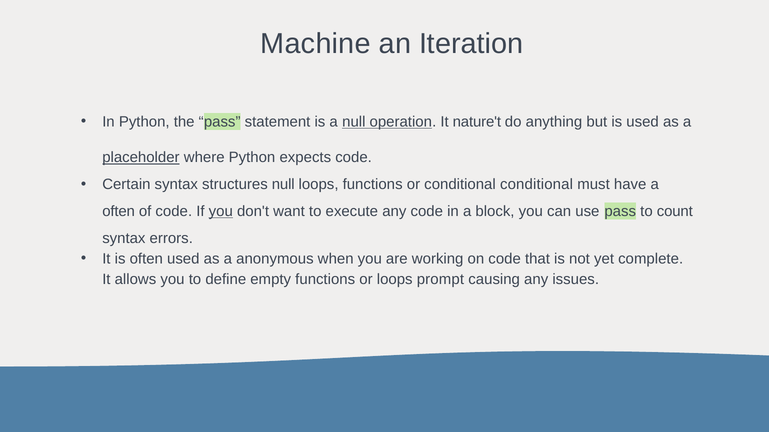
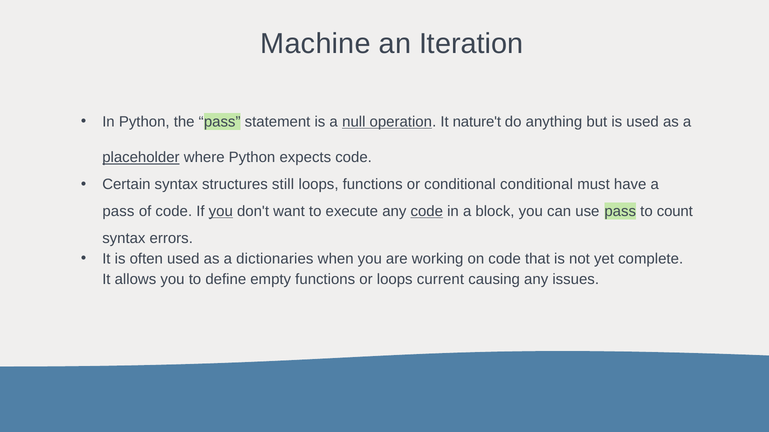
structures null: null -> still
often at (119, 212): often -> pass
code at (427, 212) underline: none -> present
anonymous: anonymous -> dictionaries
prompt: prompt -> current
